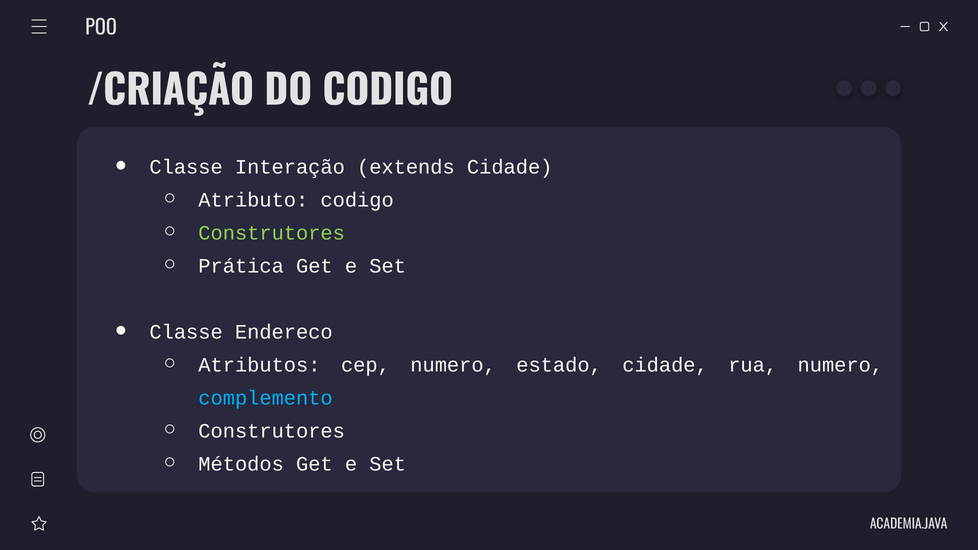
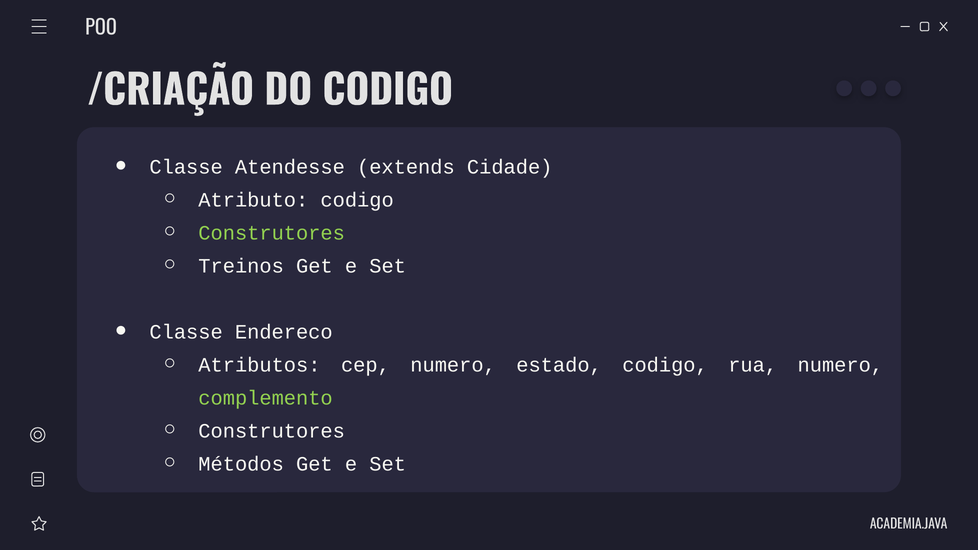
Interação: Interação -> Atendesse
Prática: Prática -> Treinos
estado cidade: cidade -> codigo
complemento colour: light blue -> light green
